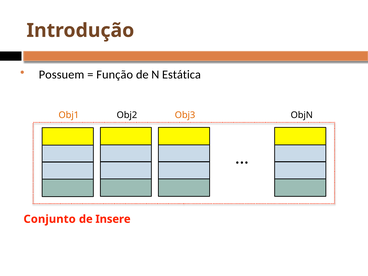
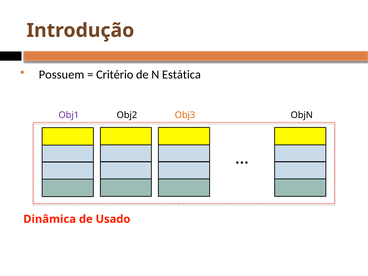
Função: Função -> Critério
Obj1 colour: orange -> purple
Conjunto: Conjunto -> Dinâmica
Insere: Insere -> Usado
